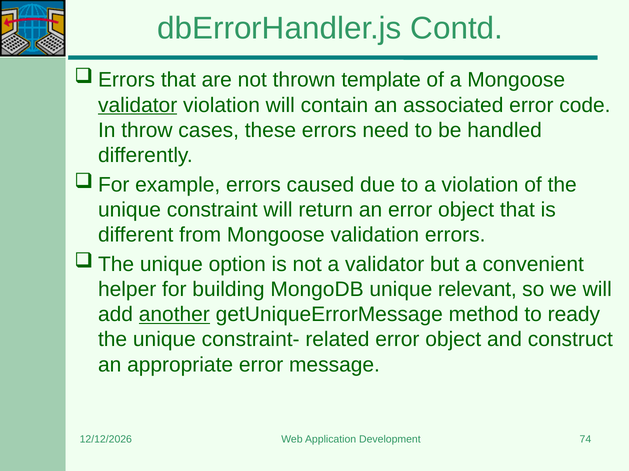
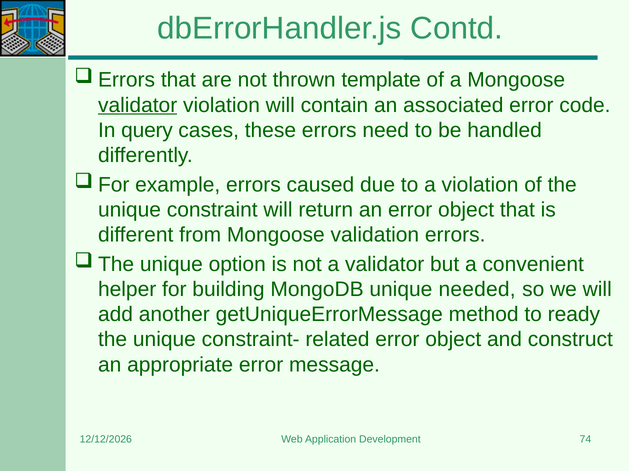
throw: throw -> query
relevant: relevant -> needed
another underline: present -> none
